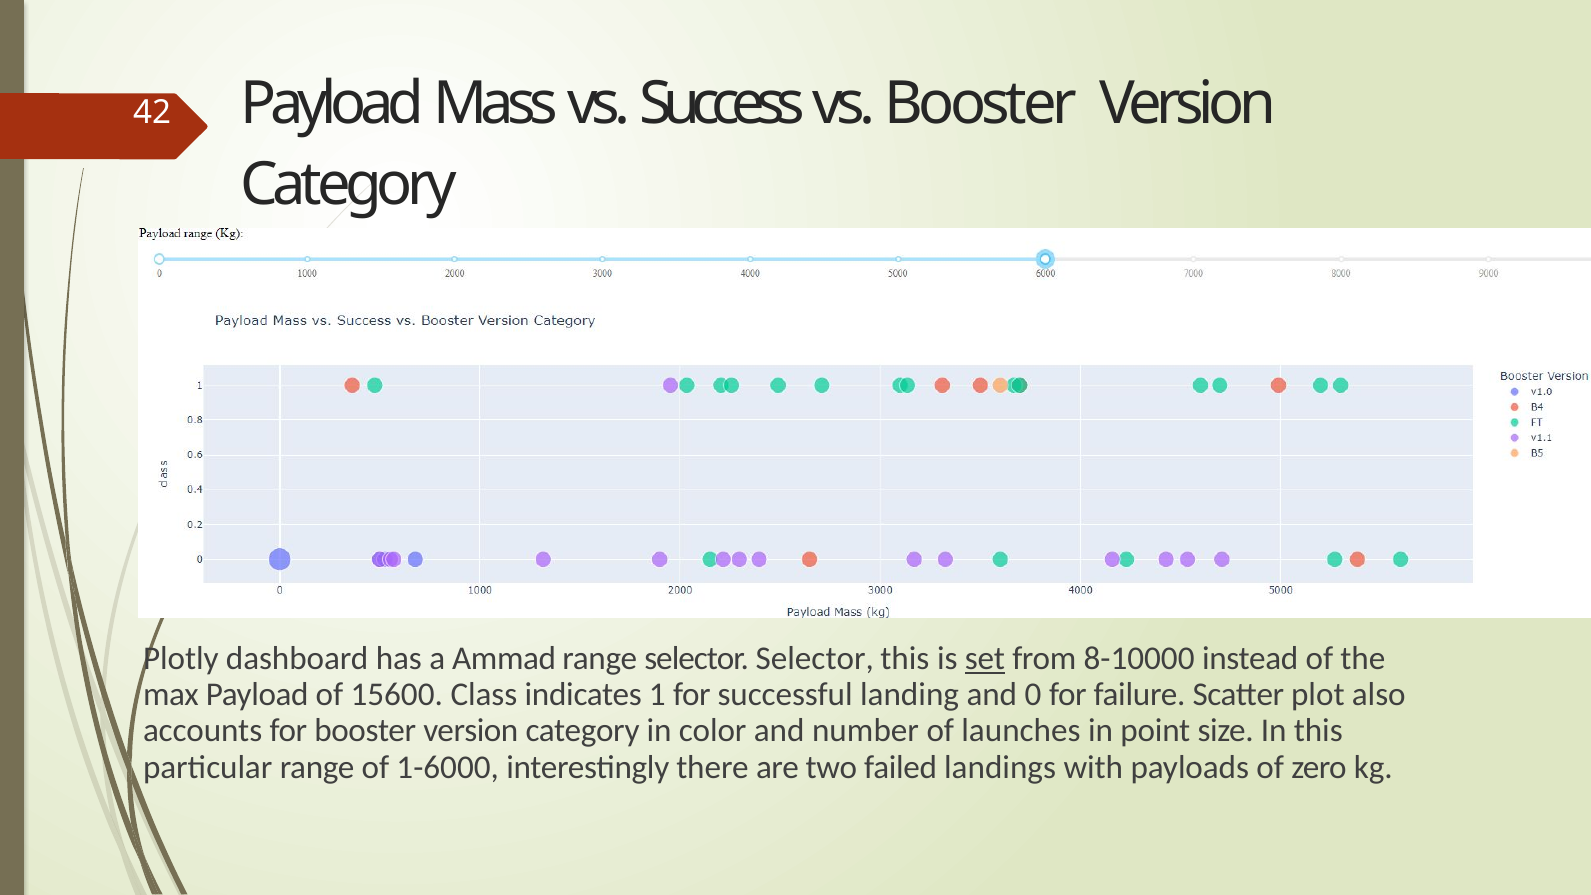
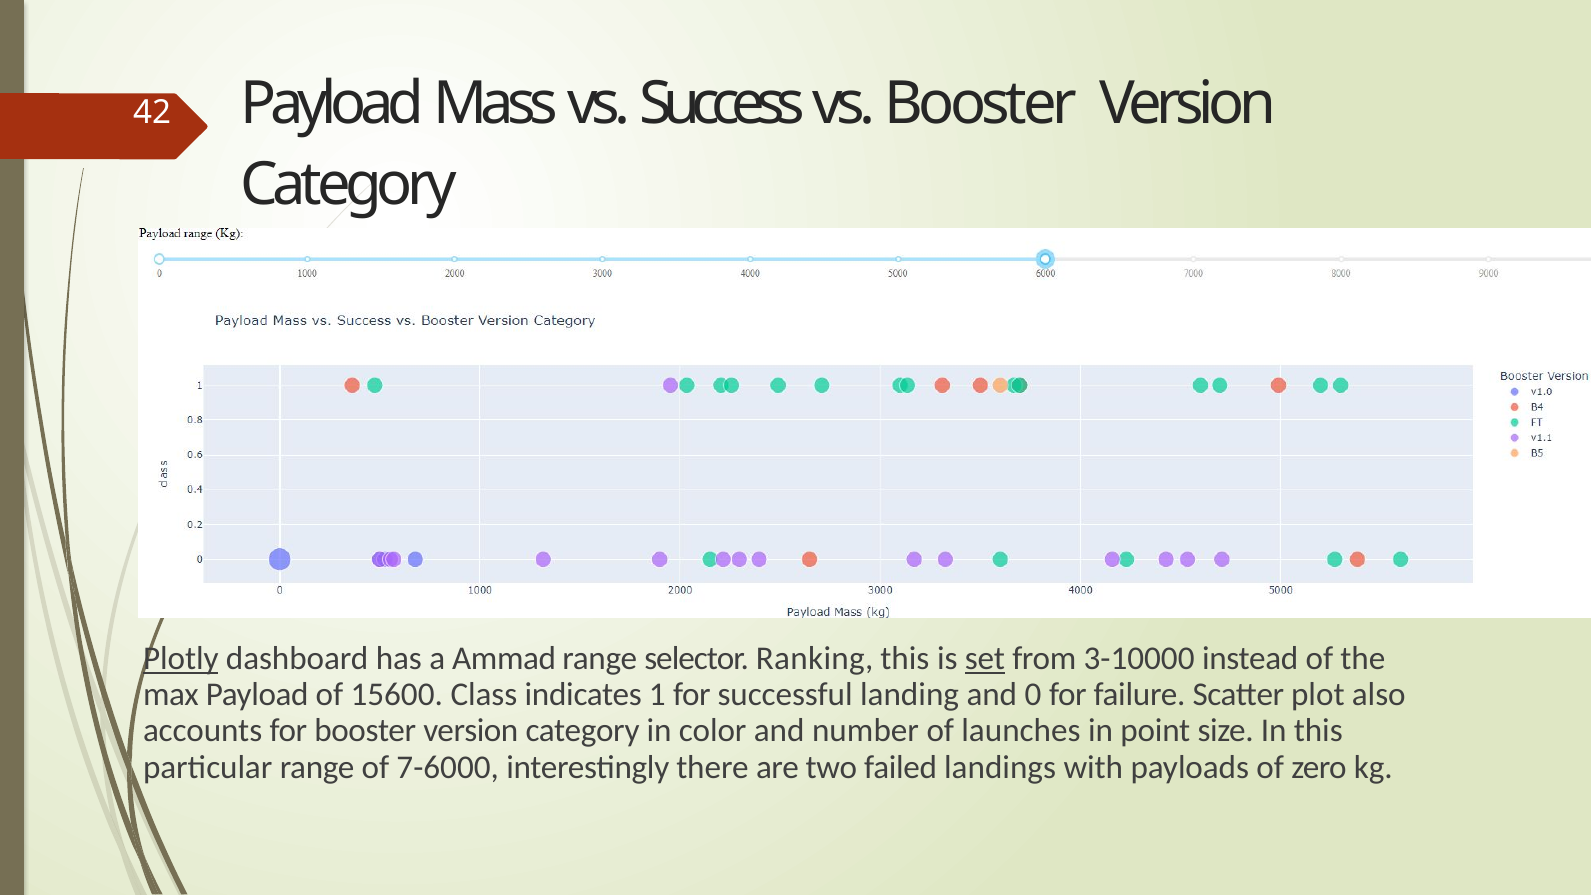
Plotly underline: none -> present
selector Selector: Selector -> Ranking
8-10000: 8-10000 -> 3-10000
1-6000: 1-6000 -> 7-6000
